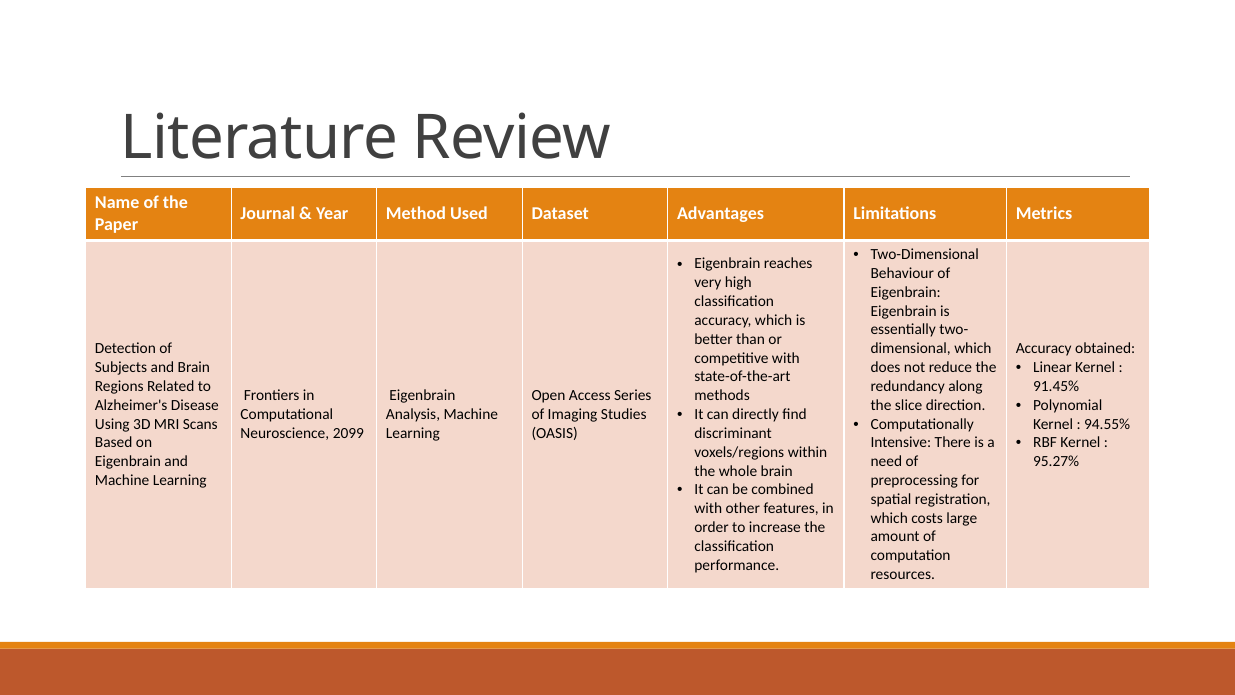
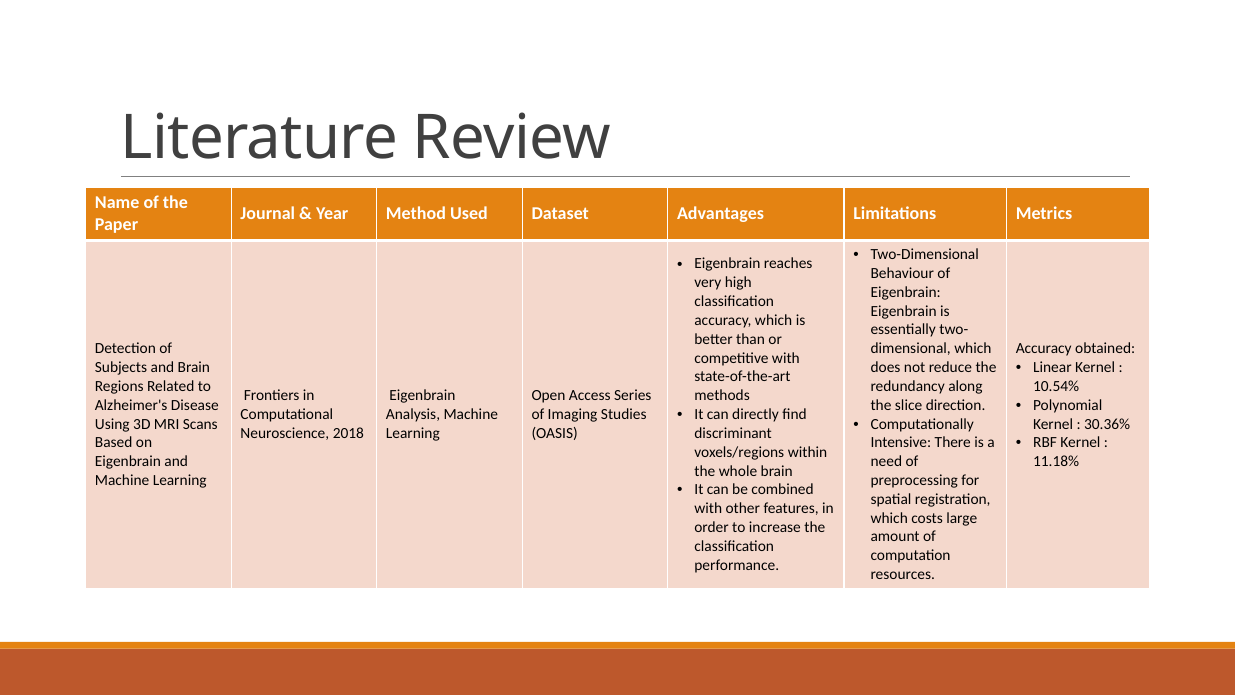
91.45%: 91.45% -> 10.54%
94.55%: 94.55% -> 30.36%
2099: 2099 -> 2018
95.27%: 95.27% -> 11.18%
